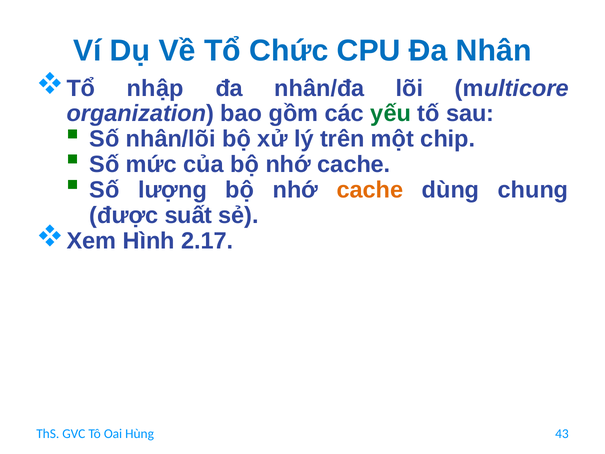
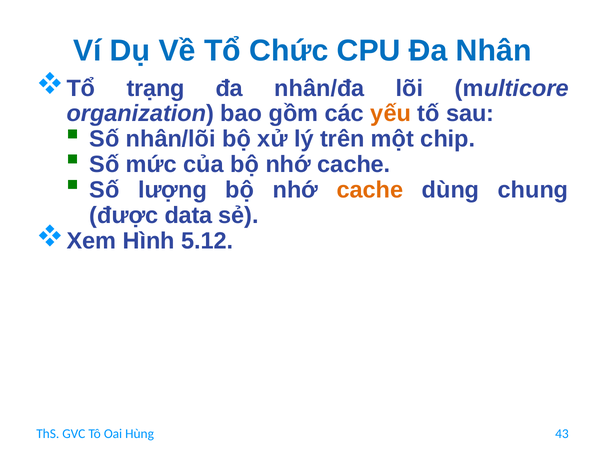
nhập: nhập -> trạng
yếu colour: green -> orange
suất: suất -> data
2.17: 2.17 -> 5.12
